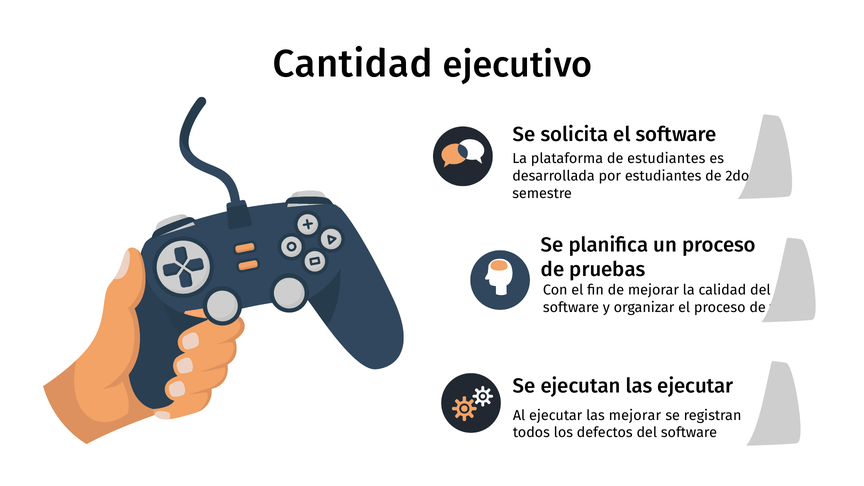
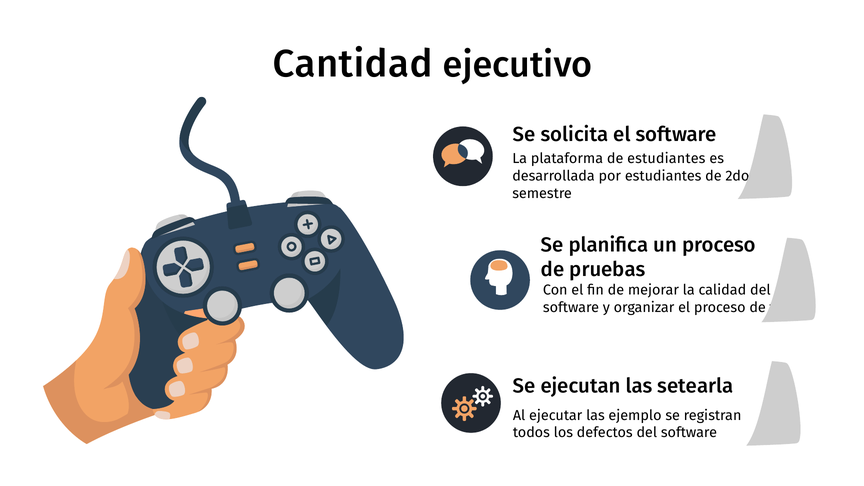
las ejecutar: ejecutar -> setearla
las mejorar: mejorar -> ejemplo
